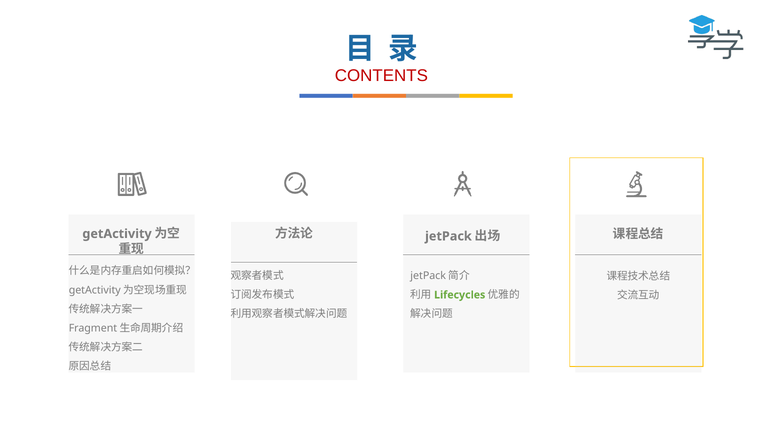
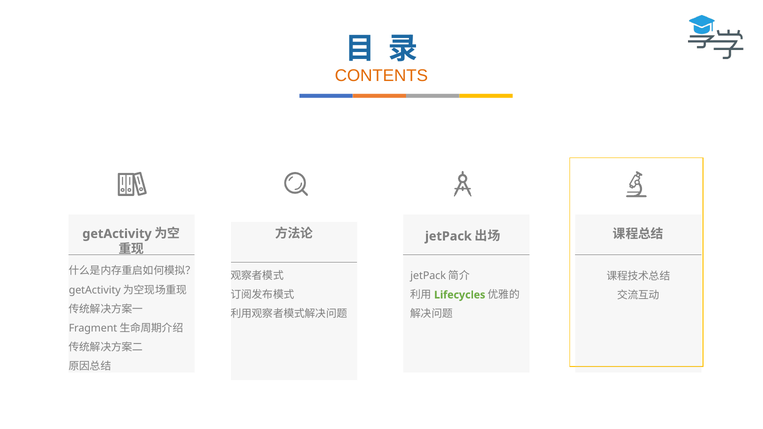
CONTENTS colour: red -> orange
